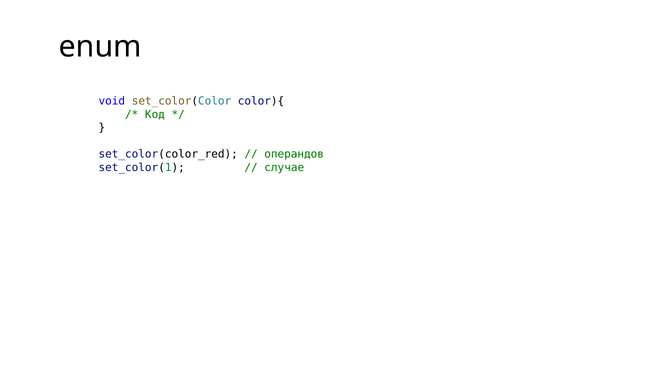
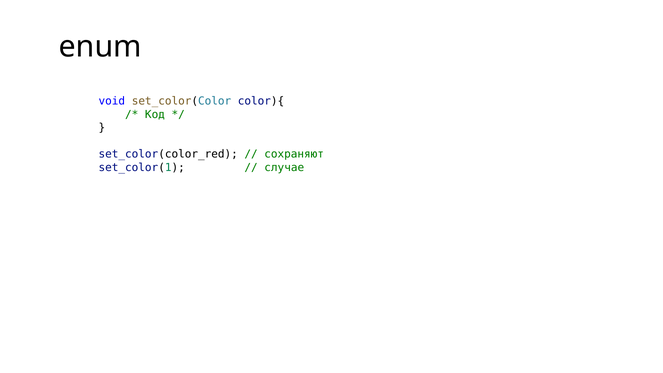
операндов: операндов -> сохраняют
